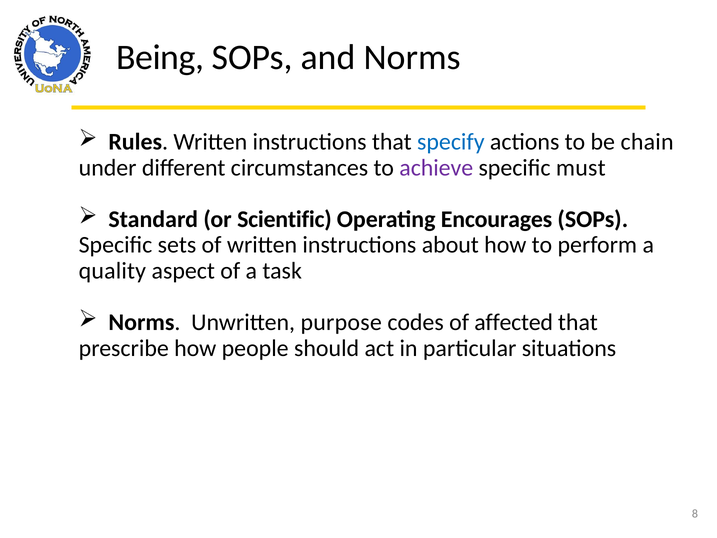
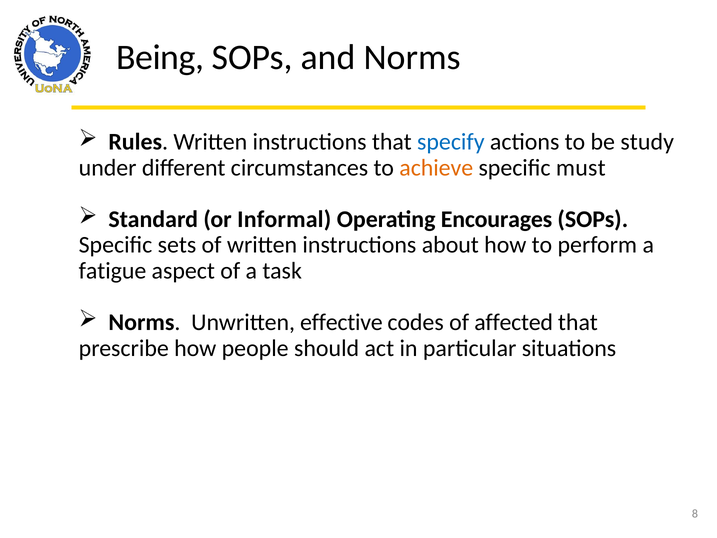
chain: chain -> study
achieve colour: purple -> orange
Scientific: Scientific -> Informal
quality: quality -> fatigue
purpose: purpose -> effective
